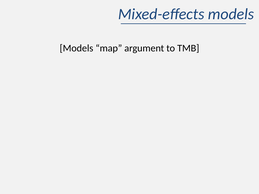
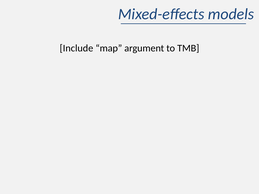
Models at (76, 48): Models -> Include
